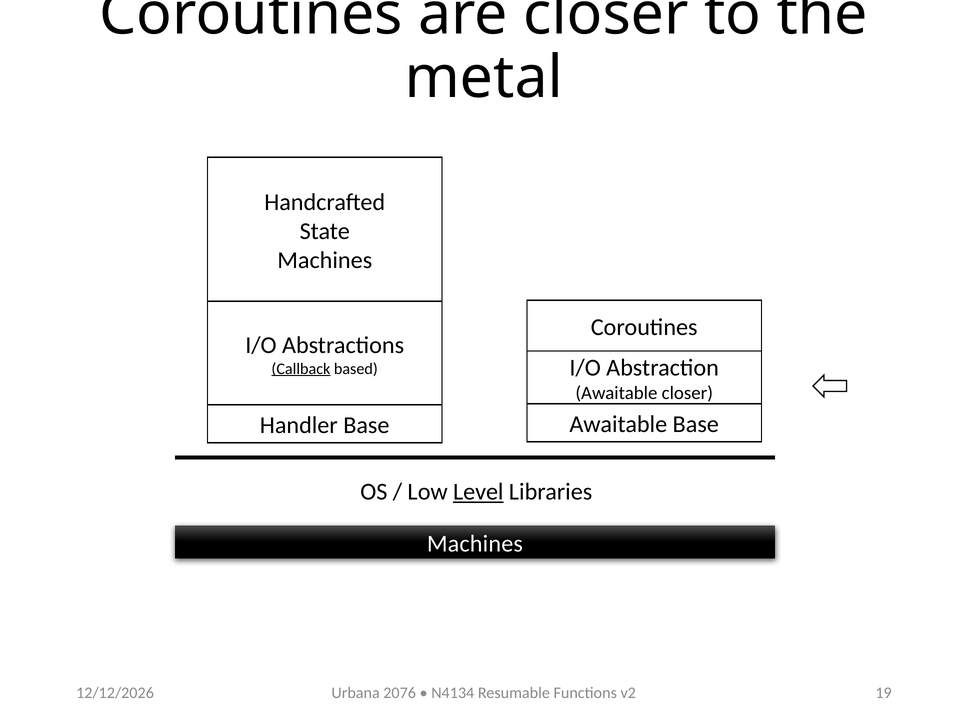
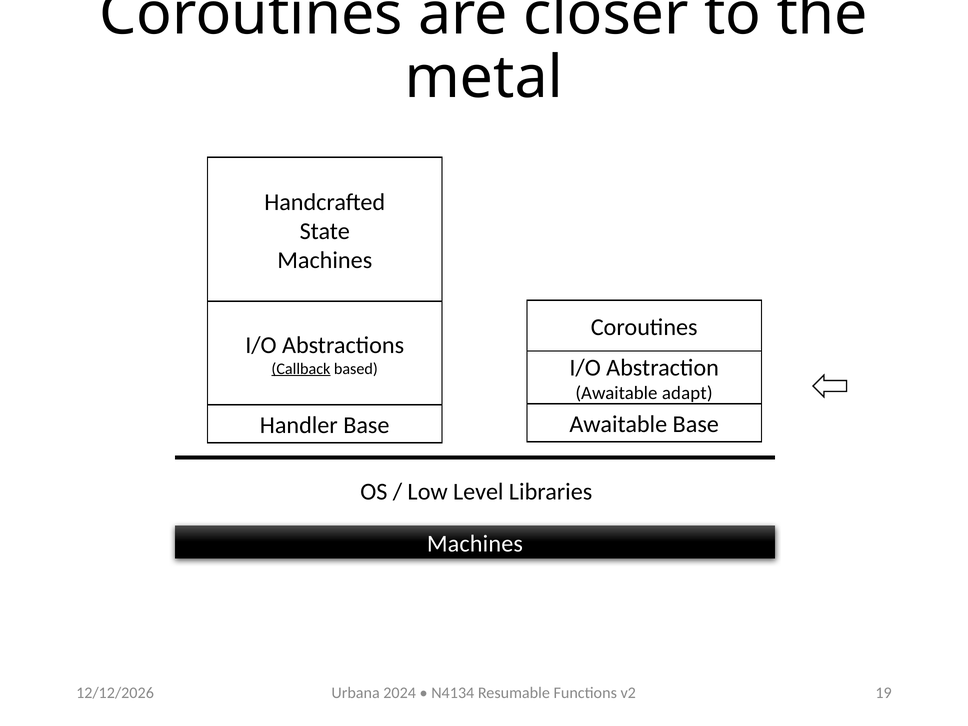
Awaitable closer: closer -> adapt
Level underline: present -> none
2076: 2076 -> 2024
